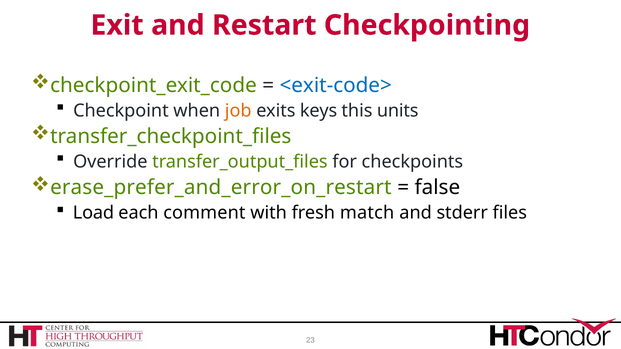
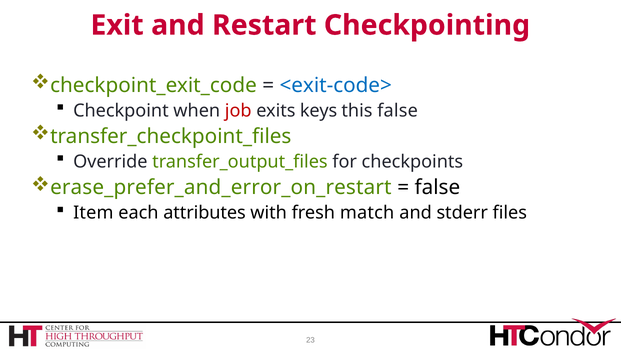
job colour: orange -> red
this units: units -> false
Load: Load -> Item
comment: comment -> attributes
